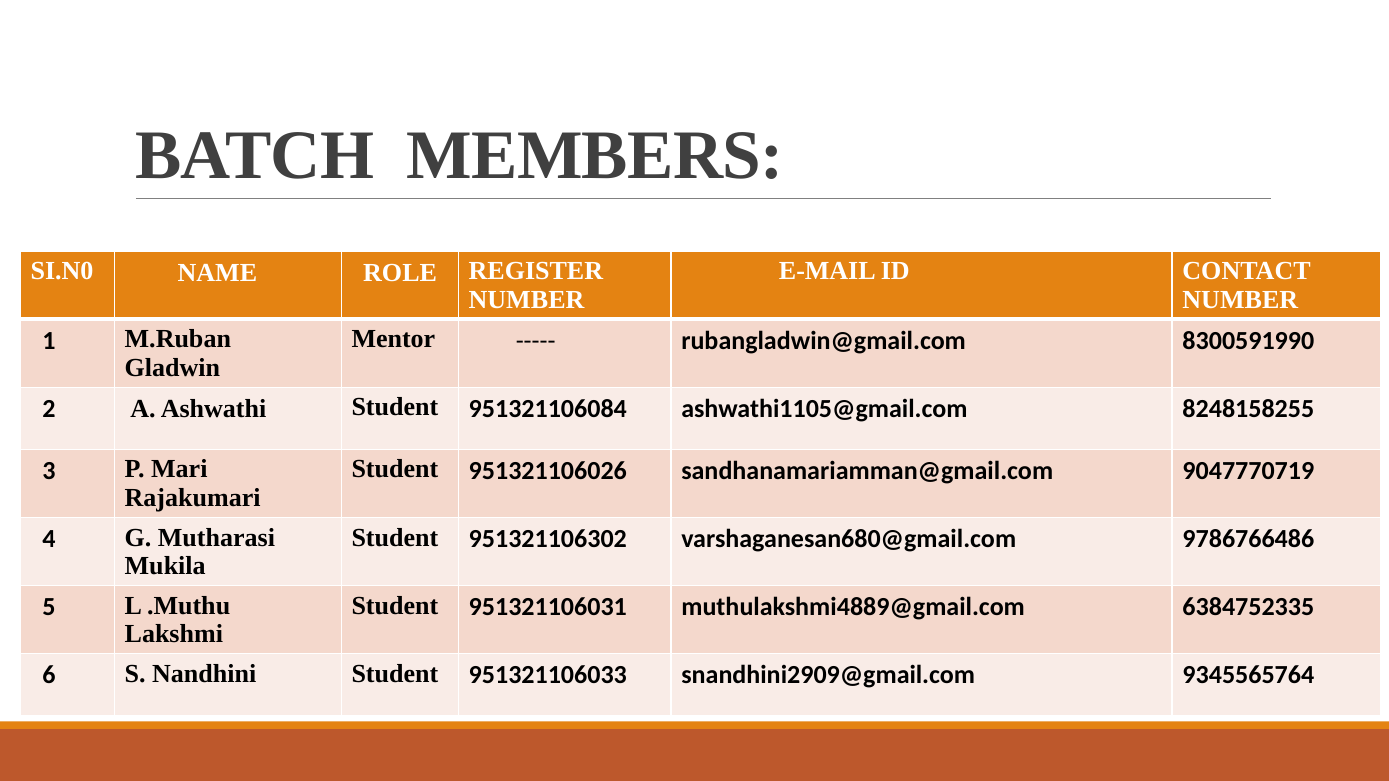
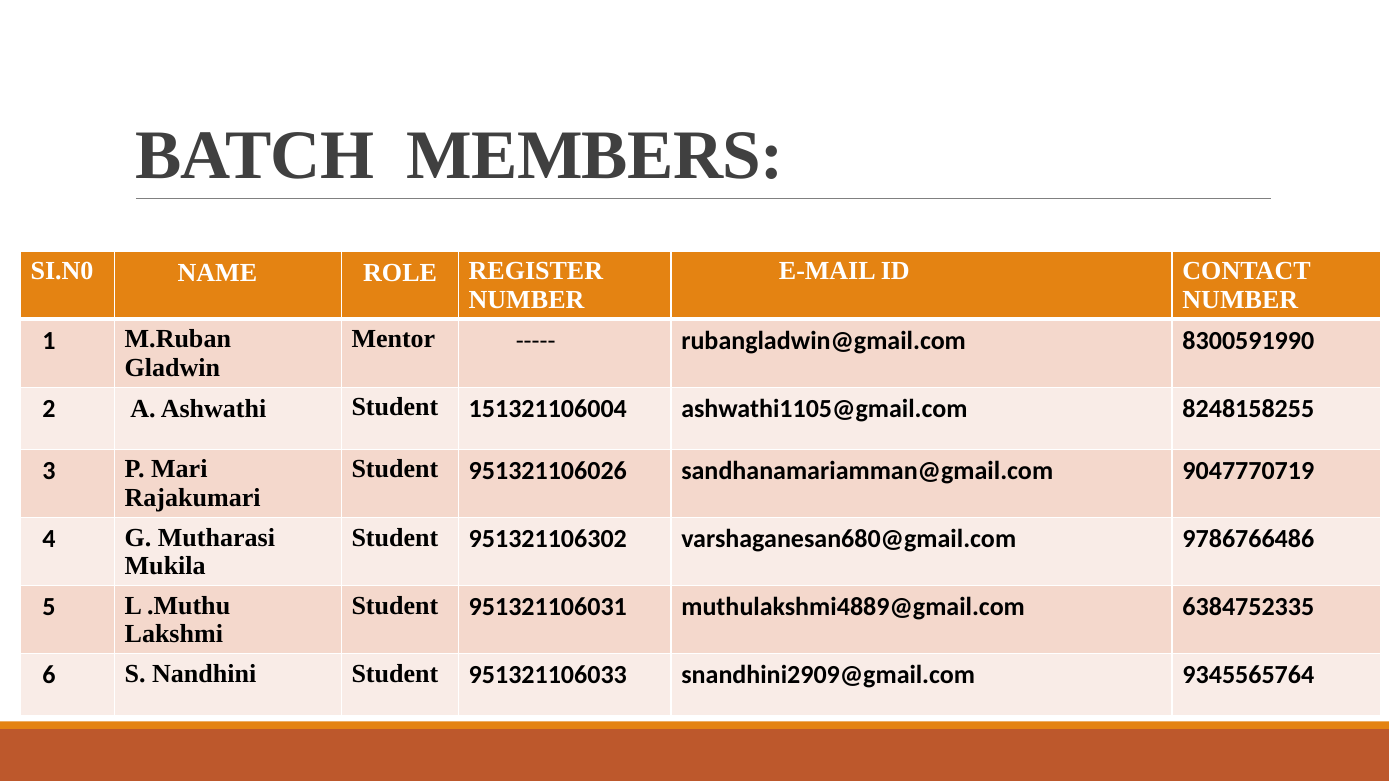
951321106084: 951321106084 -> 151321106004
